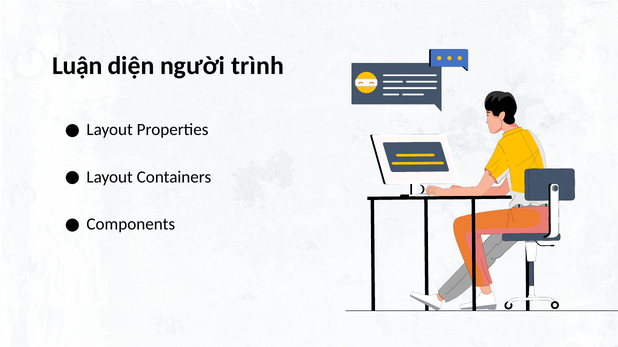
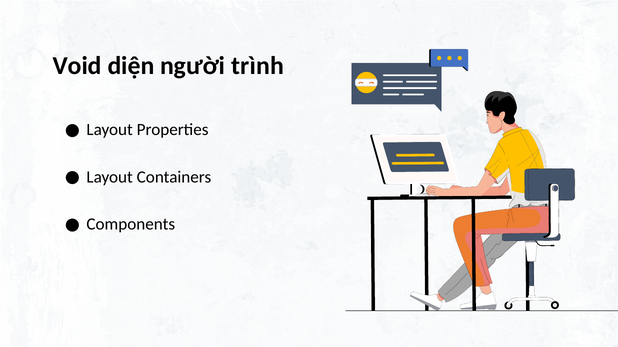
Luận: Luận -> Void
